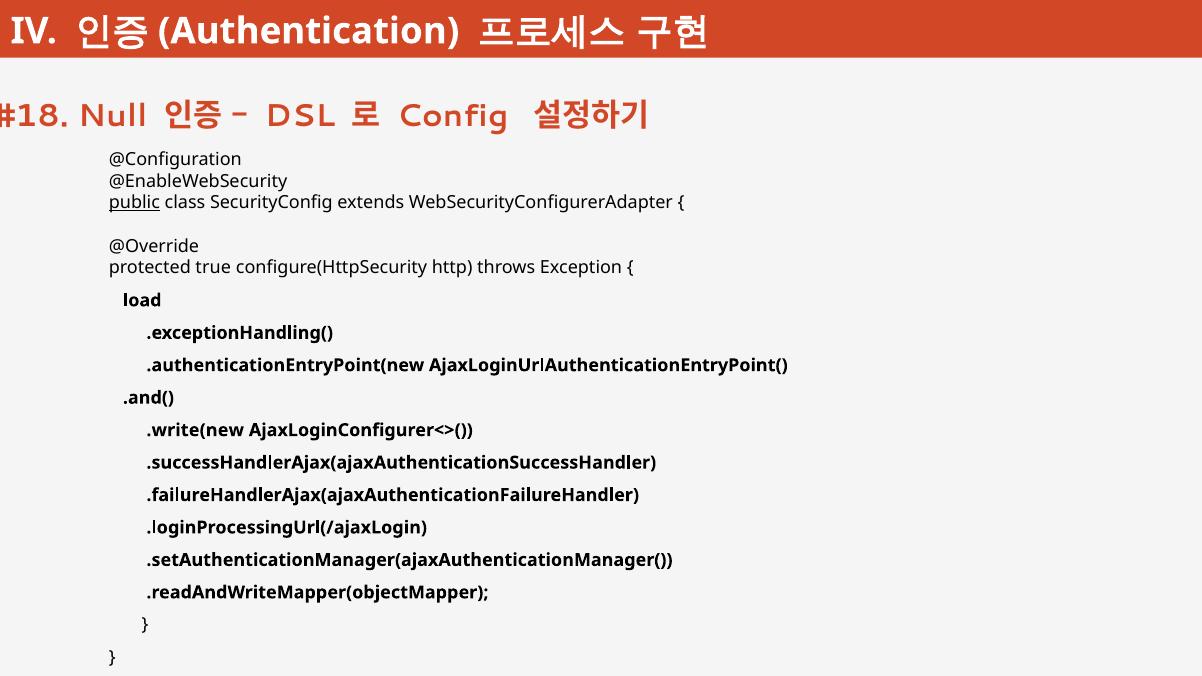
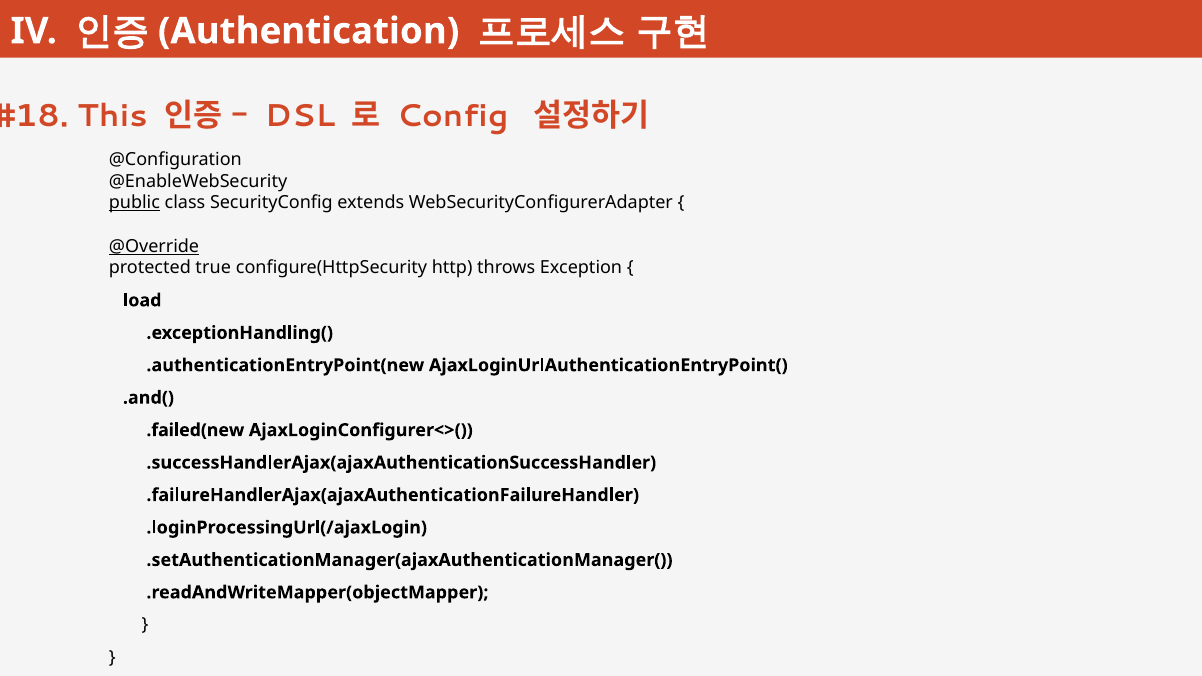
Null: Null -> This
@Override underline: none -> present
.write(new: .write(new -> .failed(new
